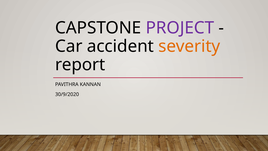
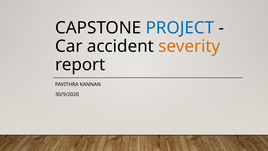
PROJECT colour: purple -> blue
